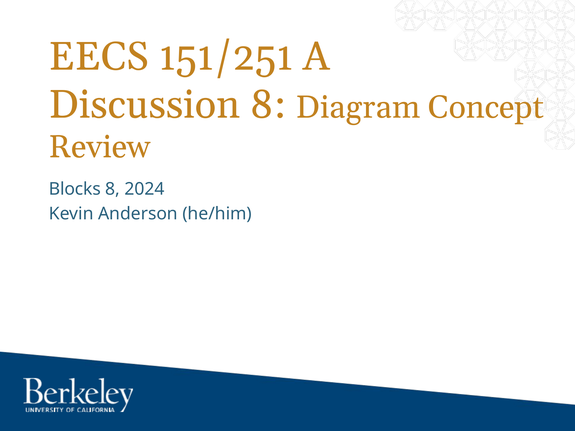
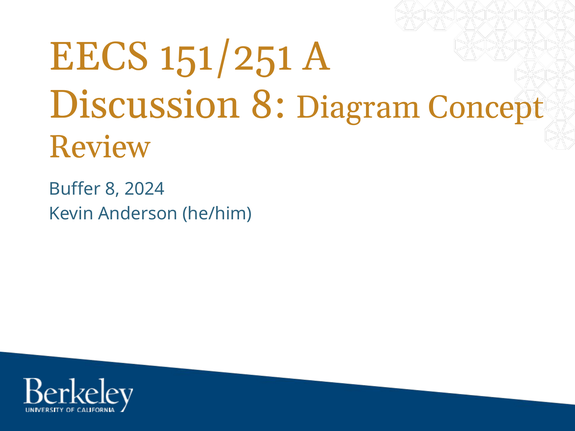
Blocks: Blocks -> Buffer
